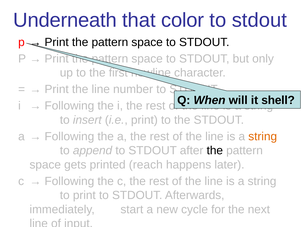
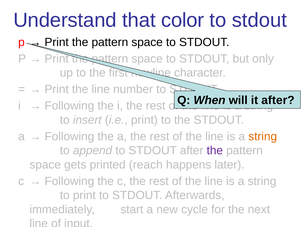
Underneath: Underneath -> Understand
shell at (278, 100): shell -> after
the at (215, 151) colour: black -> purple
